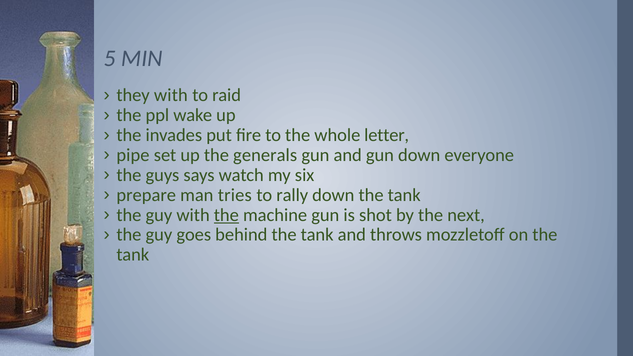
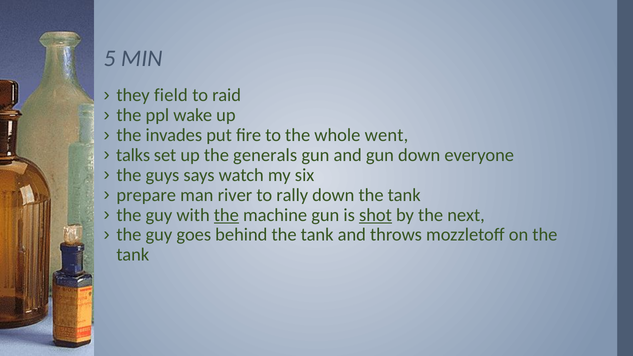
they with: with -> field
letter: letter -> went
pipe: pipe -> talks
tries: tries -> river
shot underline: none -> present
